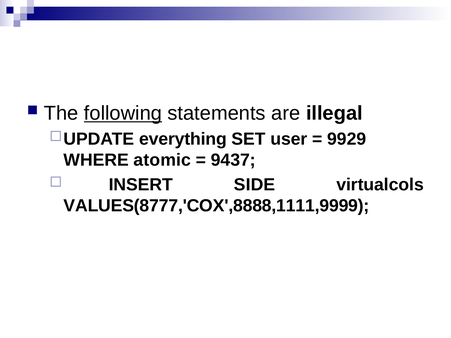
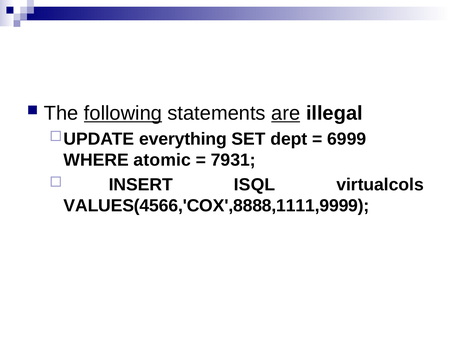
are underline: none -> present
user: user -> dept
9929: 9929 -> 6999
9437: 9437 -> 7931
SIDE: SIDE -> ISQL
VALUES(8777,'COX',8888,1111,9999: VALUES(8777,'COX',8888,1111,9999 -> VALUES(4566,'COX',8888,1111,9999
